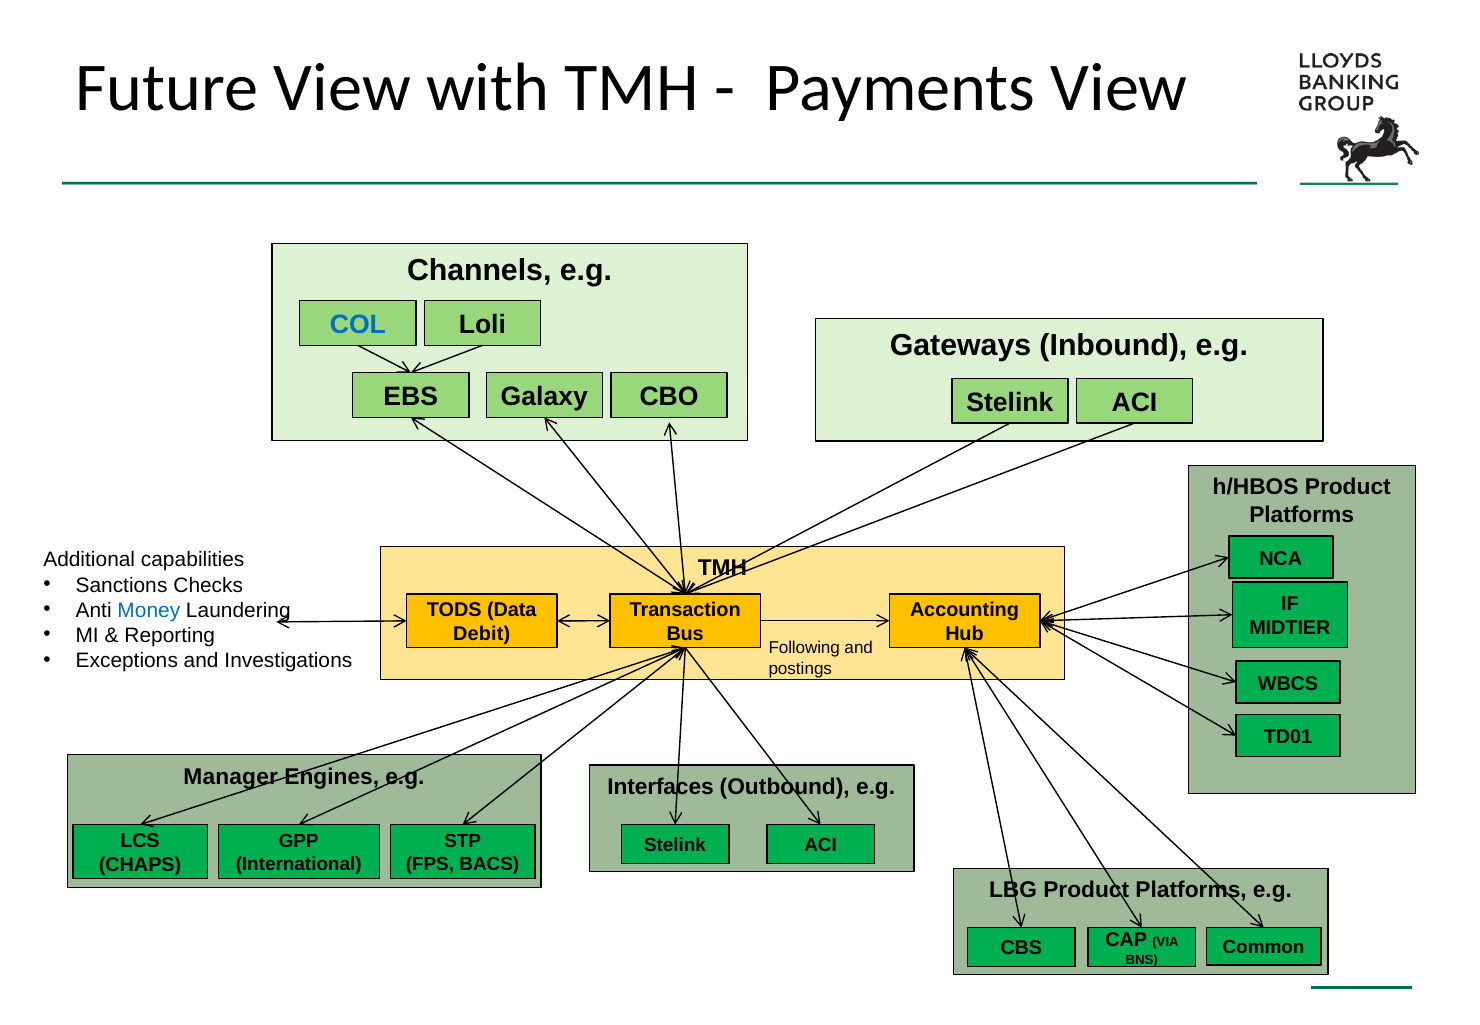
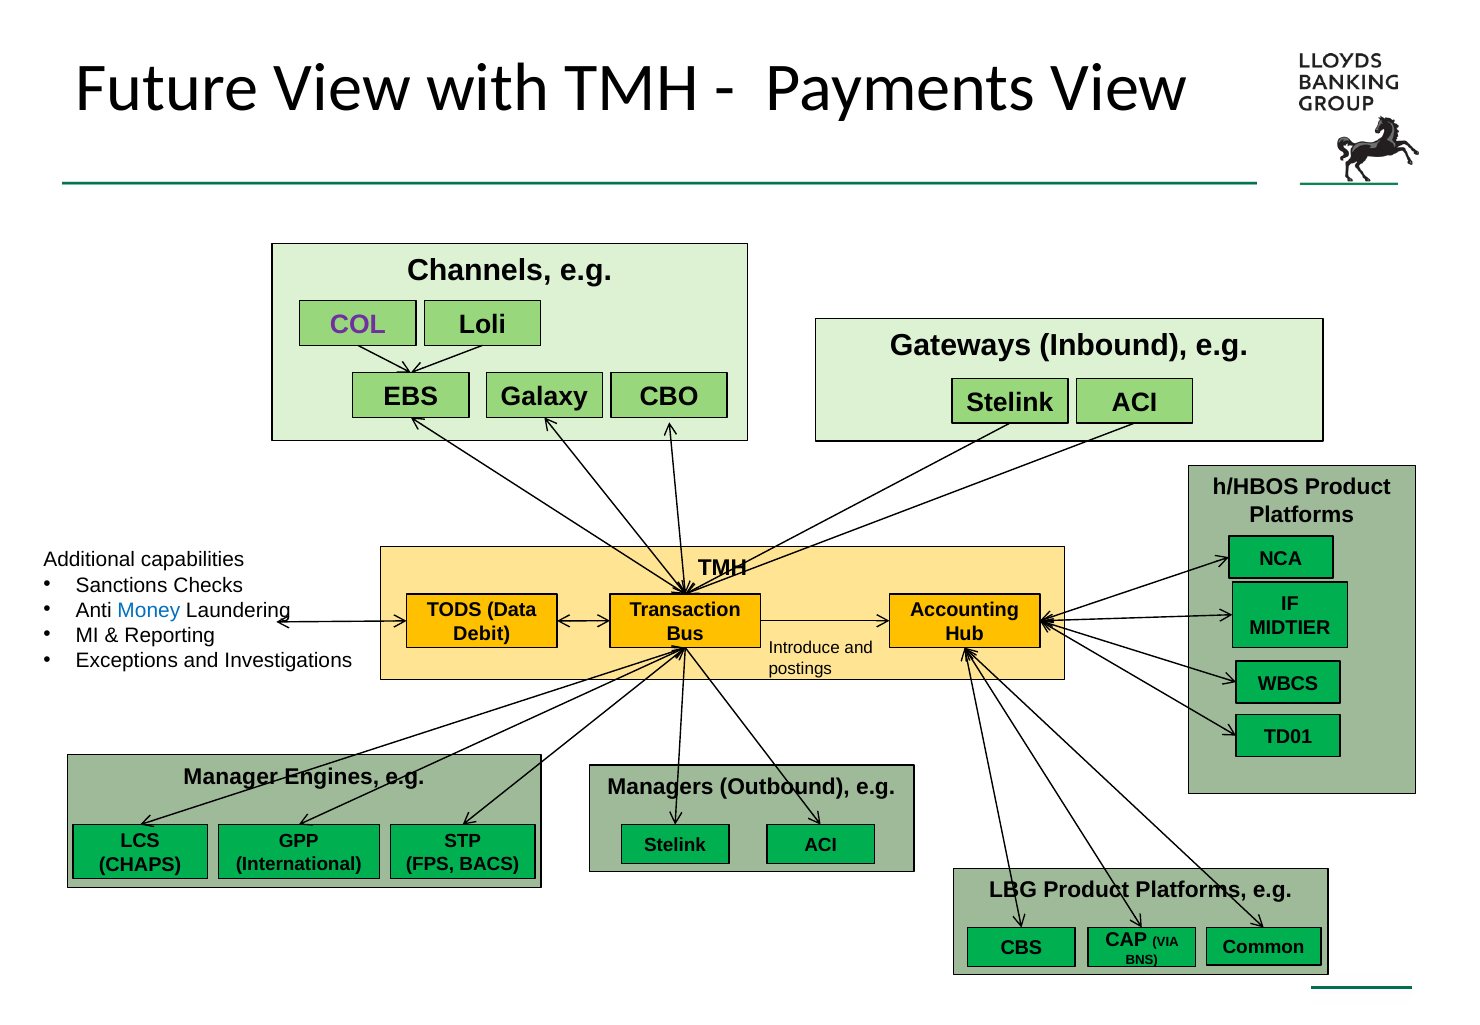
COL colour: blue -> purple
Following: Following -> Introduce
Interfaces: Interfaces -> Managers
